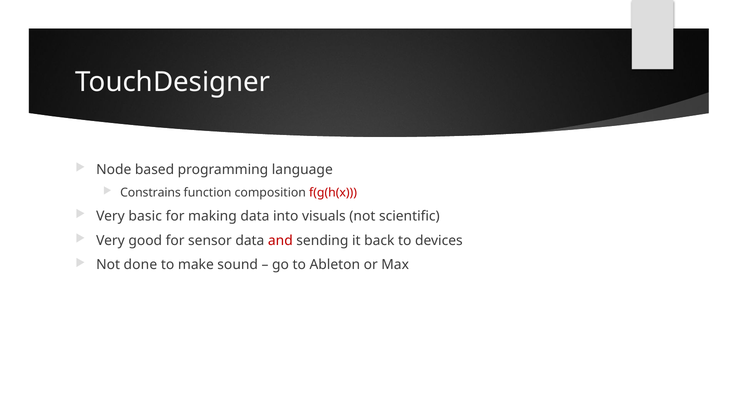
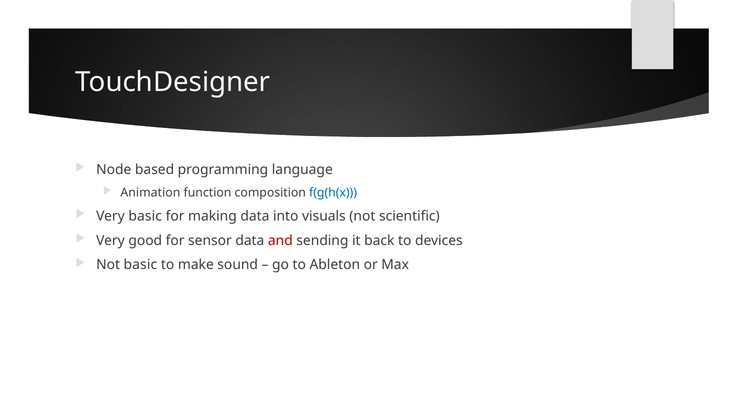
Constrains: Constrains -> Animation
f(g(h(x colour: red -> blue
Not done: done -> basic
